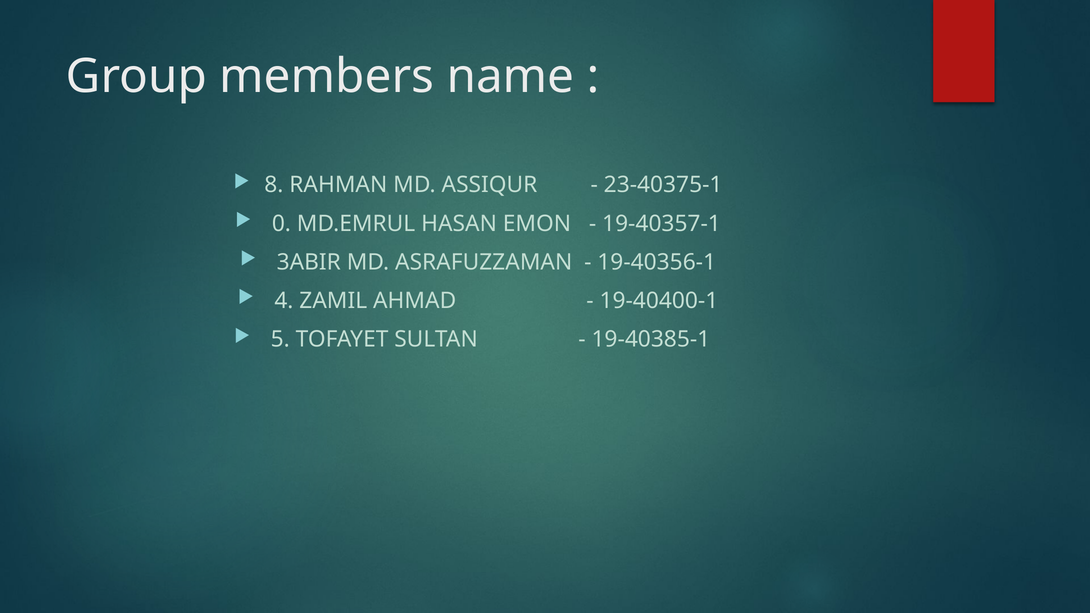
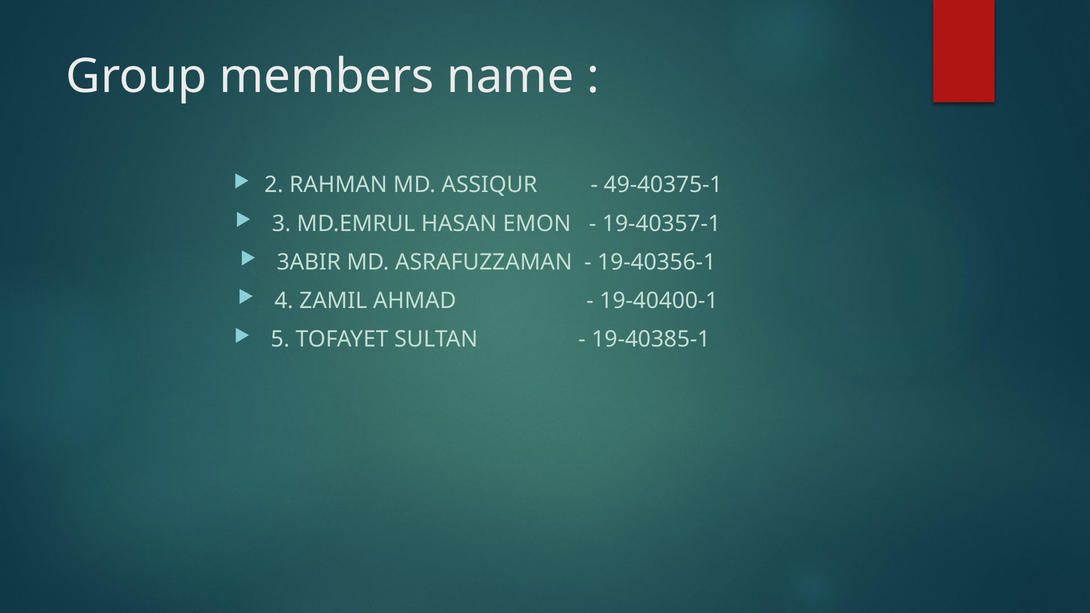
8: 8 -> 2
23-40375-1: 23-40375-1 -> 49-40375-1
0: 0 -> 3
